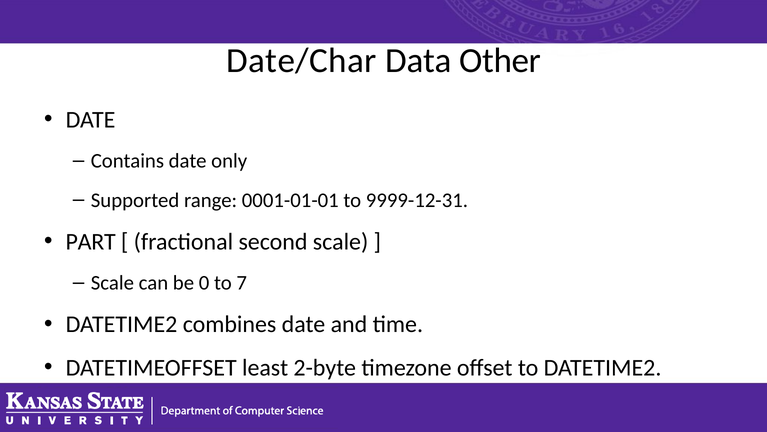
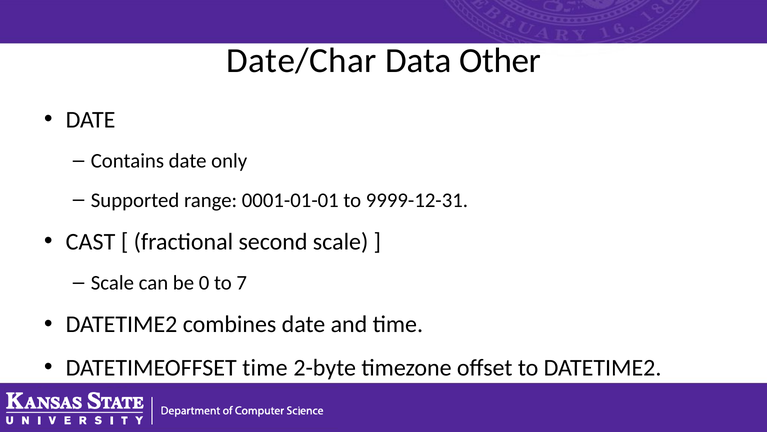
PART: PART -> CAST
DATETIMEOFFSET least: least -> time
